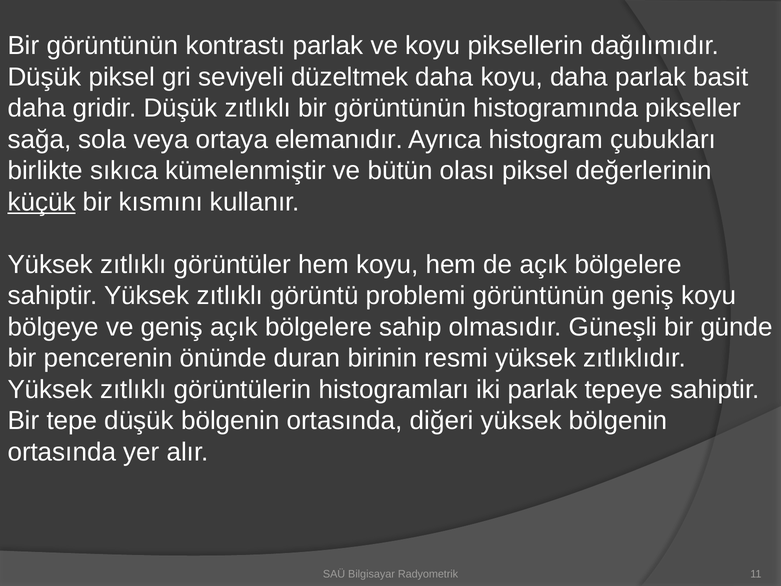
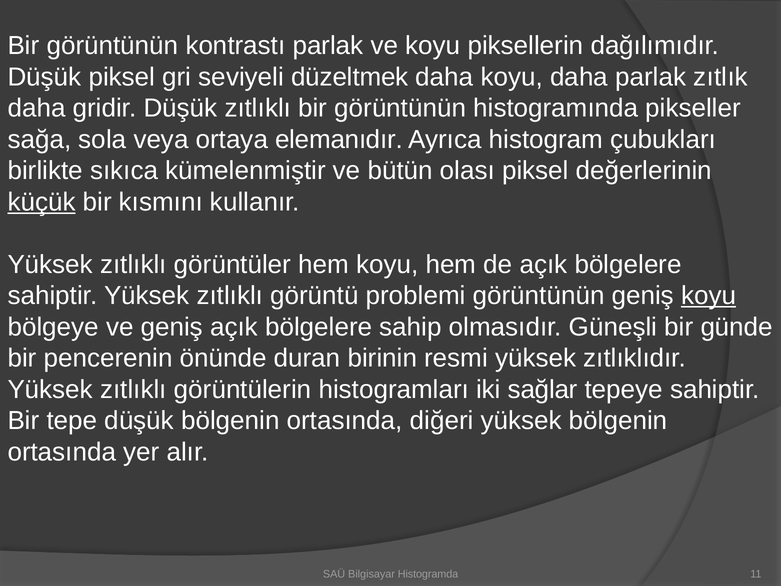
basit: basit -> zıtlık
koyu at (709, 296) underline: none -> present
iki parlak: parlak -> sağlar
Radyometrik: Radyometrik -> Histogramda
